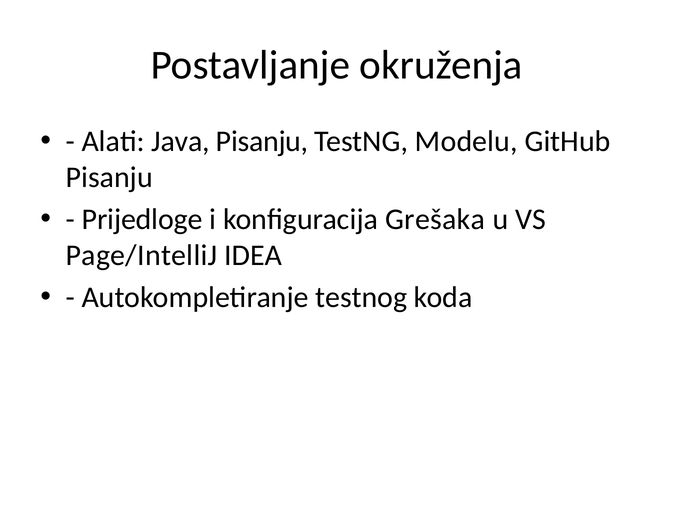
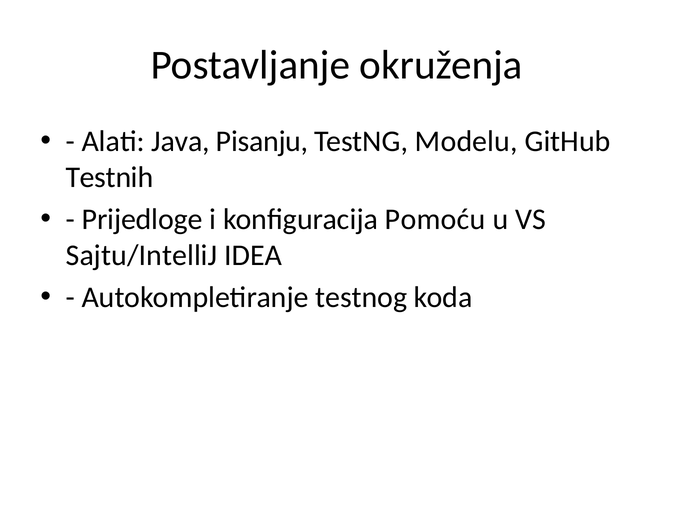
Pisanju at (109, 177): Pisanju -> Testnih
Grešaka: Grešaka -> Pomoću
Page/IntelliJ: Page/IntelliJ -> Sajtu/IntelliJ
